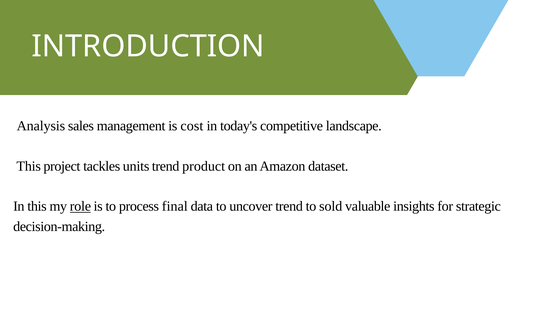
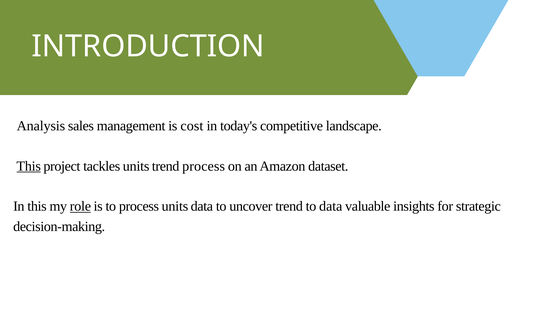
This at (29, 166) underline: none -> present
trend product: product -> process
process final: final -> units
to sold: sold -> data
